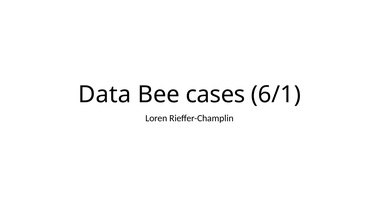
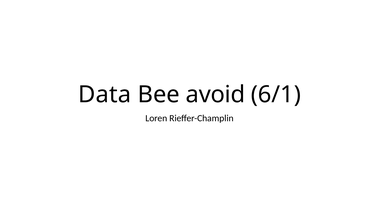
cases: cases -> avoid
